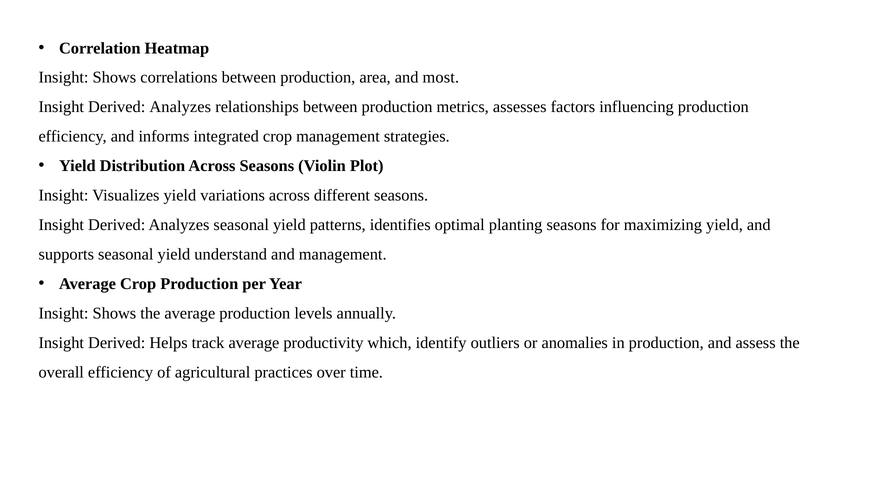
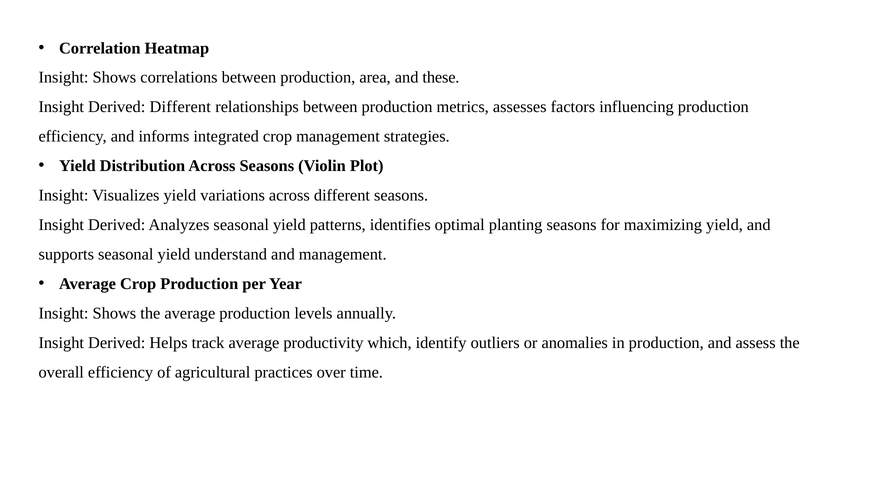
most: most -> these
Analyzes at (180, 107): Analyzes -> Different
